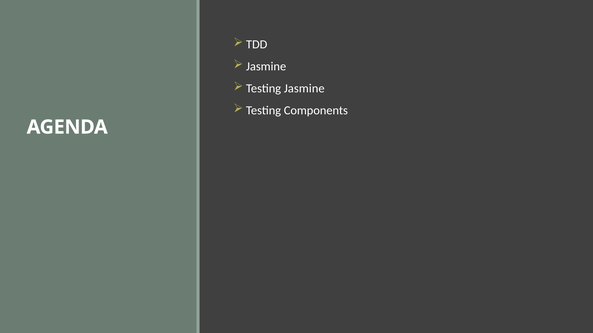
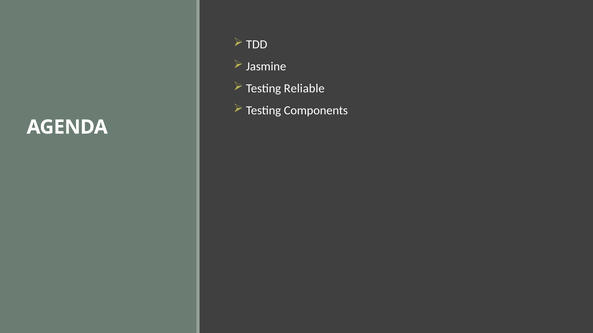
Testing Jasmine: Jasmine -> Reliable
